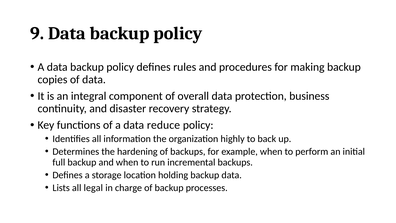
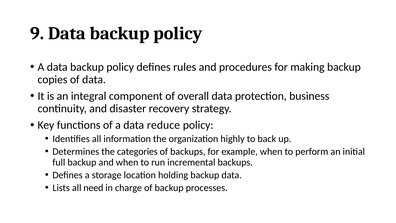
hardening: hardening -> categories
legal: legal -> need
